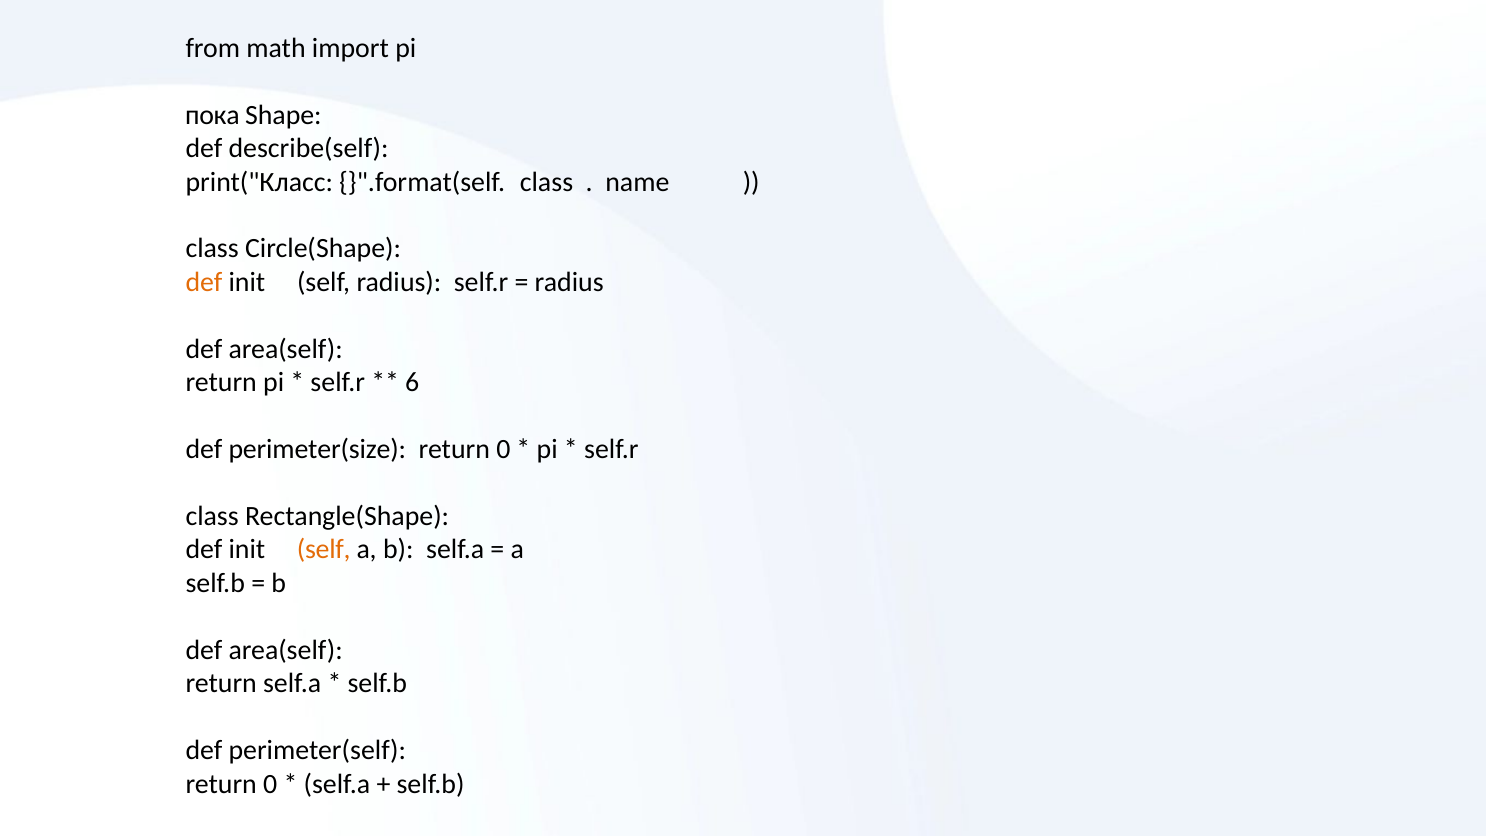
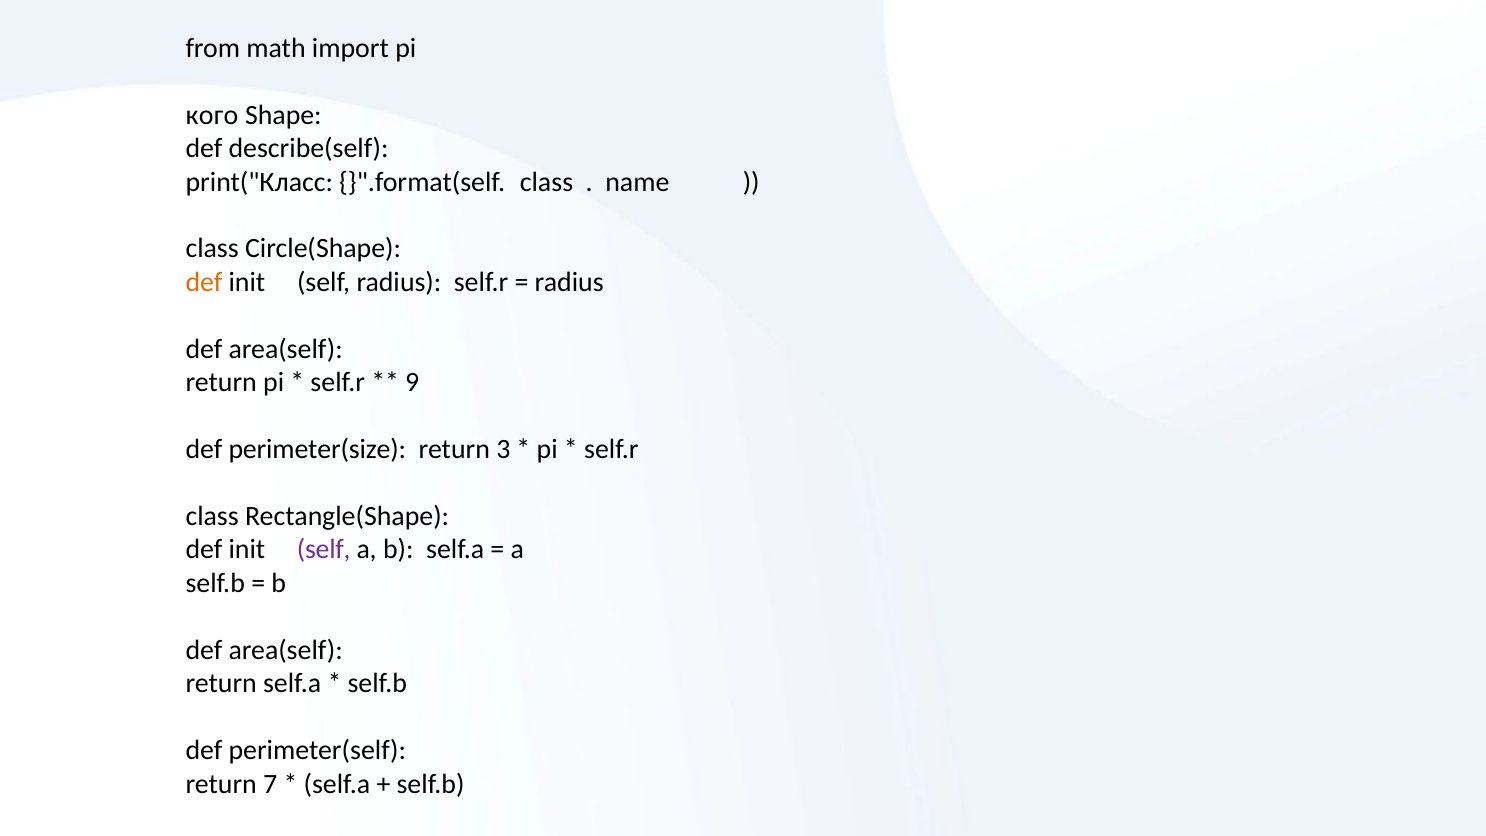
пока: пока -> кого
6: 6 -> 9
0 at (503, 449): 0 -> 3
self at (324, 550) colour: orange -> purple
0 at (270, 784): 0 -> 7
